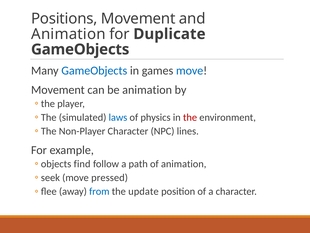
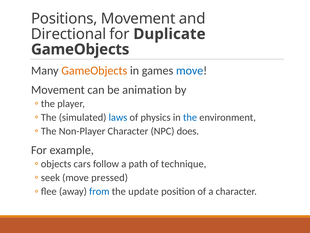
Animation at (68, 34): Animation -> Directional
GameObjects at (94, 71) colour: blue -> orange
the at (190, 117) colour: red -> blue
lines: lines -> does
find: find -> cars
of animation: animation -> technique
